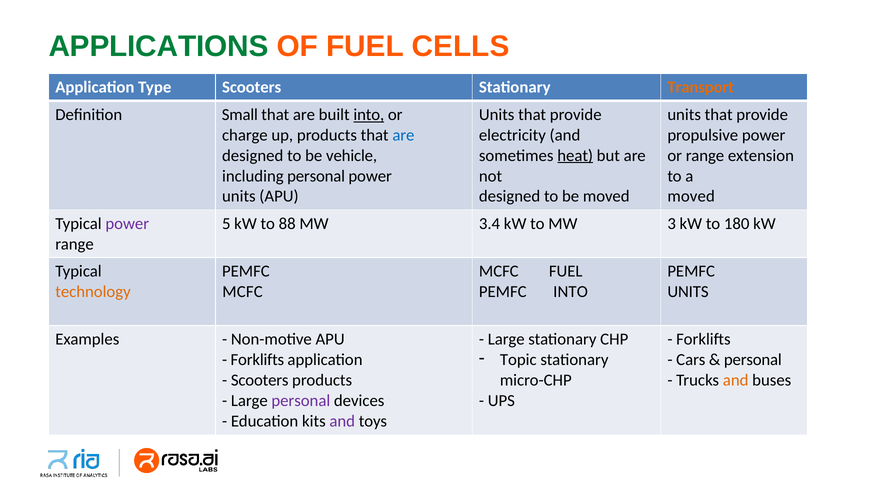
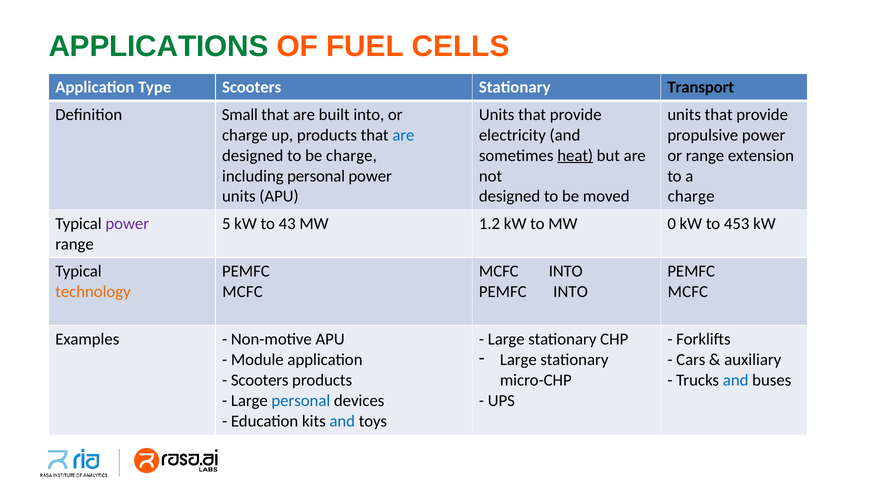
Transport colour: orange -> black
into at (369, 115) underline: present -> none
be vehicle: vehicle -> charge
moved at (691, 196): moved -> charge
88: 88 -> 43
3.4: 3.4 -> 1.2
3: 3 -> 0
180: 180 -> 453
MCFC FUEL: FUEL -> INTO
UNITS at (688, 292): UNITS -> MCFC
Topic at (518, 360): Topic -> Large
Forklifts at (257, 360): Forklifts -> Module
personal at (753, 360): personal -> auxiliary
and at (736, 380) colour: orange -> blue
personal at (301, 401) colour: purple -> blue
and at (342, 421) colour: purple -> blue
